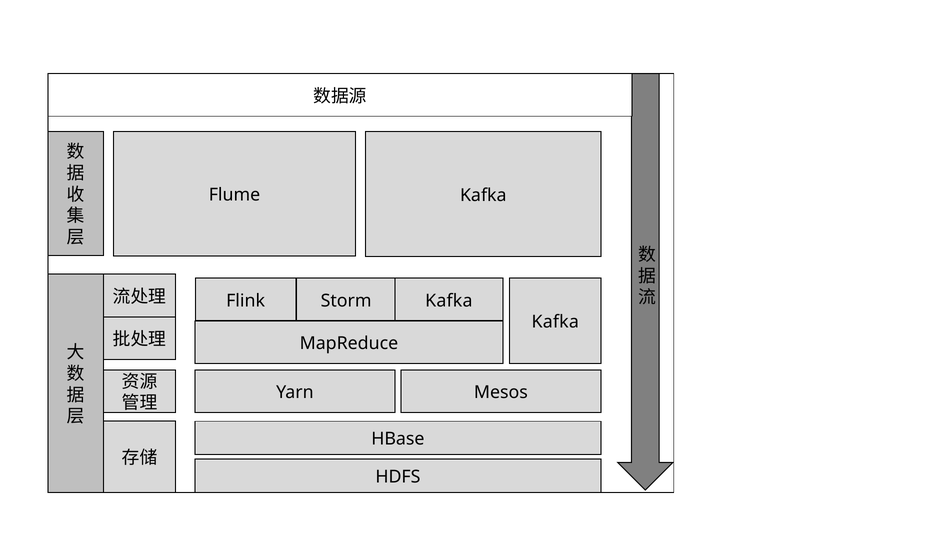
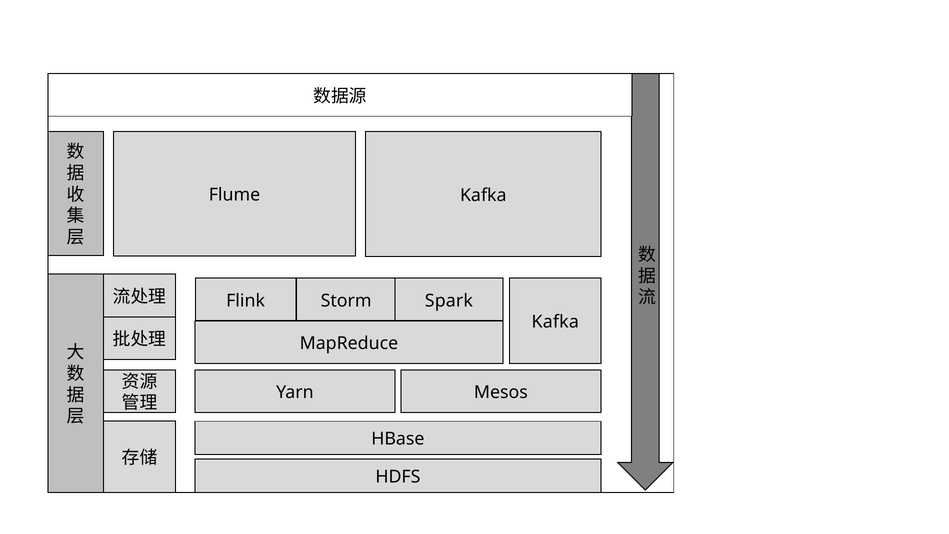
Storm Kafka: Kafka -> Spark
